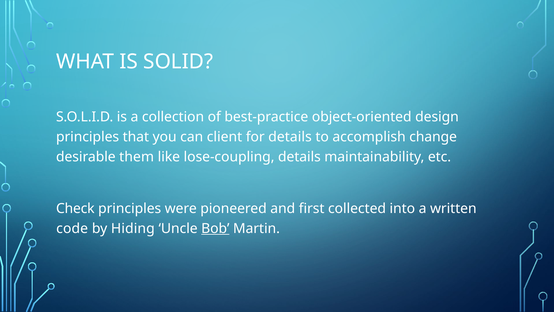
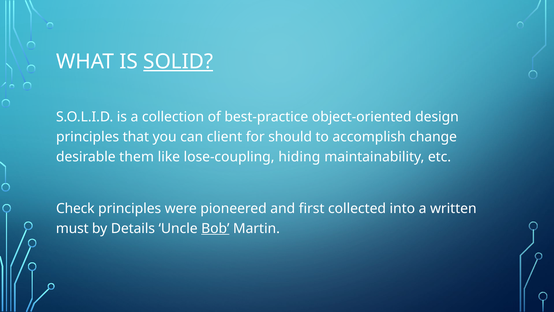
SOLID underline: none -> present
for details: details -> should
lose-coupling details: details -> hiding
code: code -> must
Hiding: Hiding -> Details
